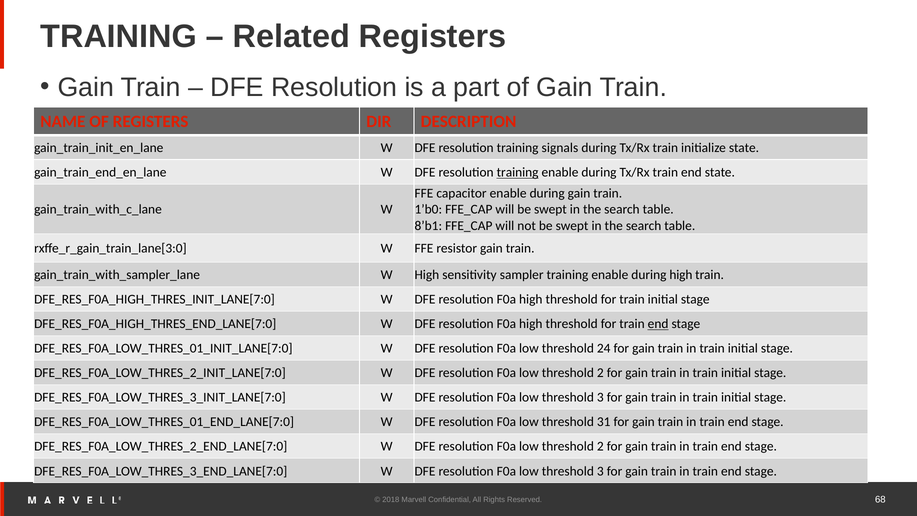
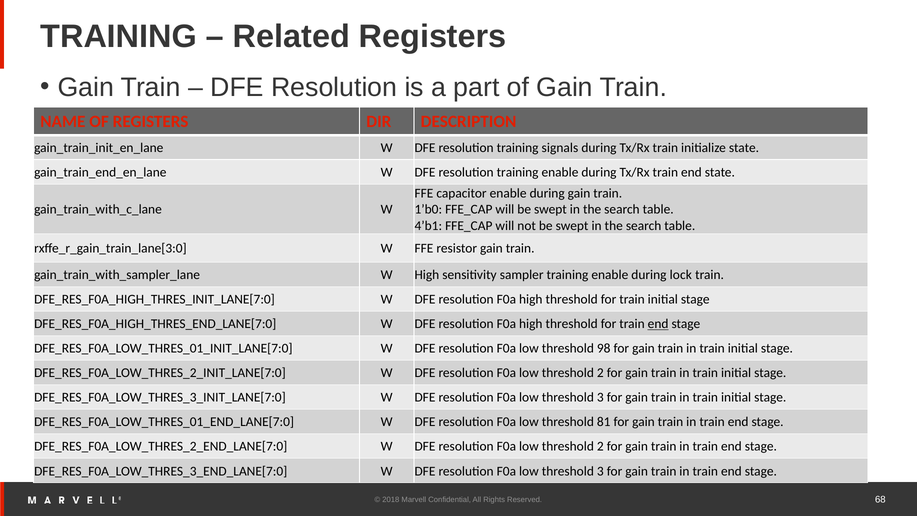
training at (518, 172) underline: present -> none
8’b1: 8’b1 -> 4’b1
during high: high -> lock
24: 24 -> 98
31: 31 -> 81
